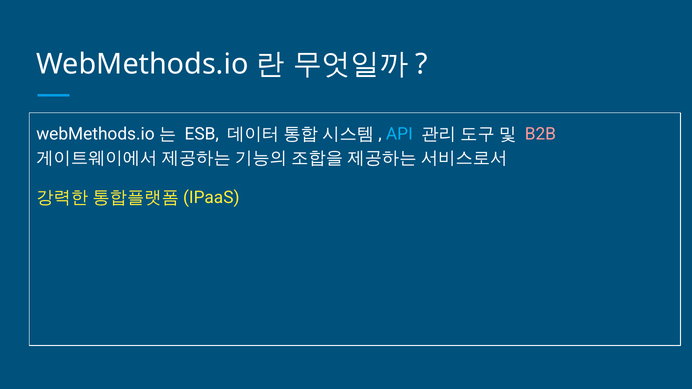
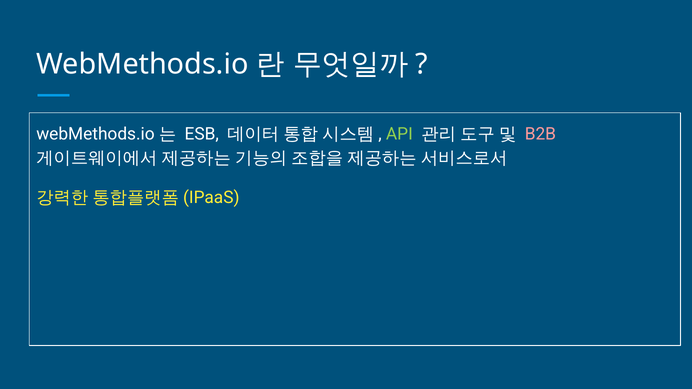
API colour: light blue -> light green
